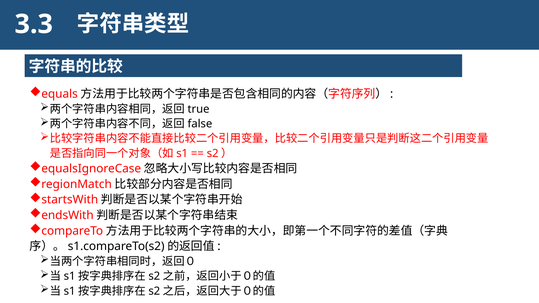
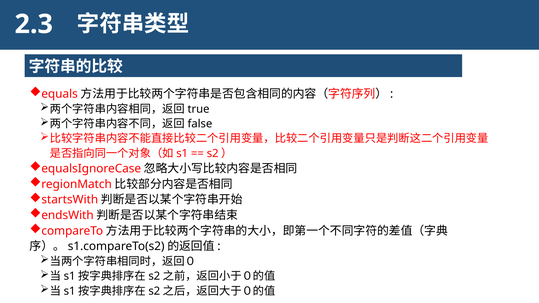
3.3: 3.3 -> 2.3
